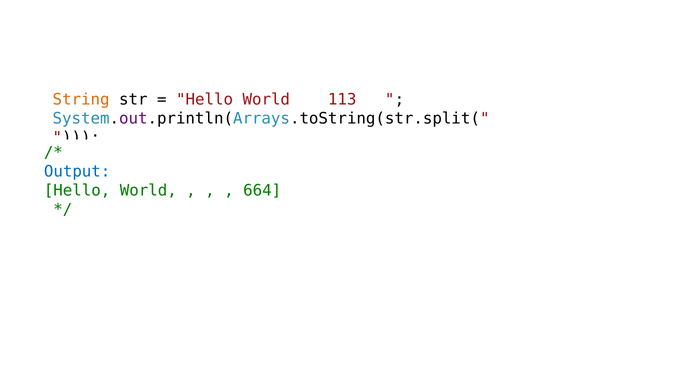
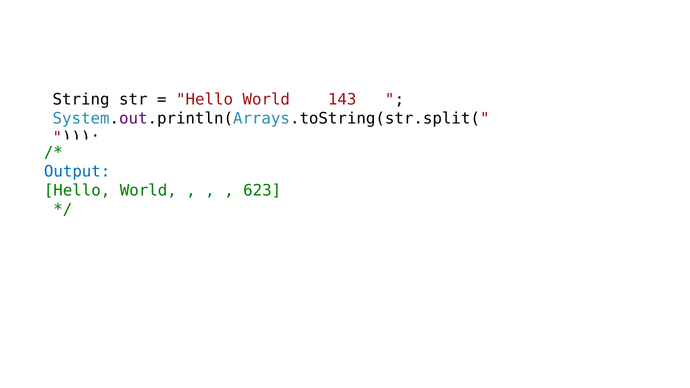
String colour: orange -> black
113: 113 -> 143
664: 664 -> 623
